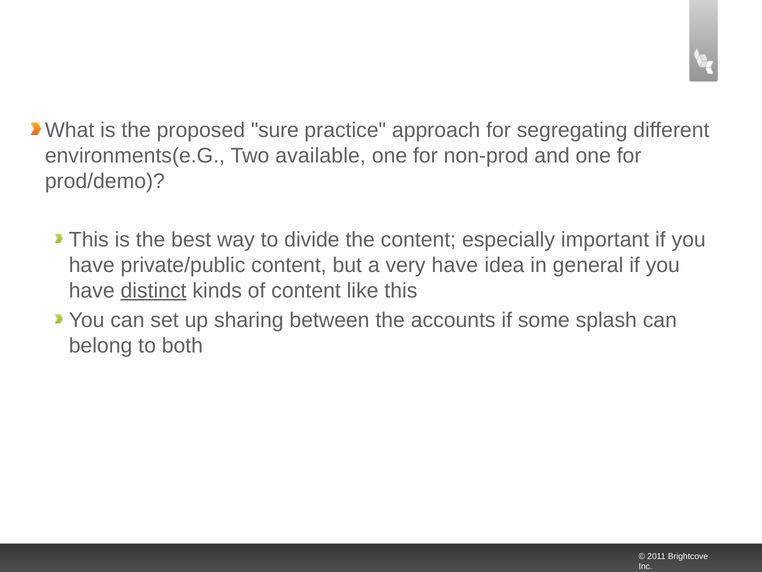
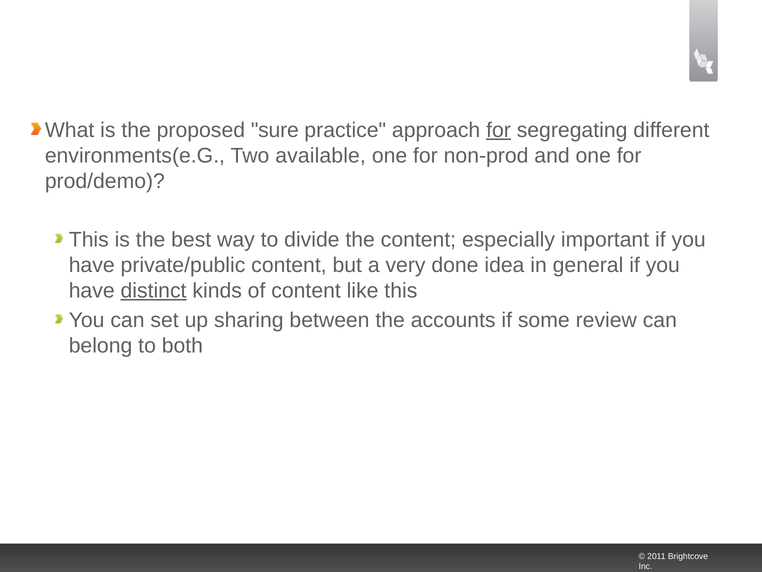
for at (499, 130) underline: none -> present
very have: have -> done
splash: splash -> review
